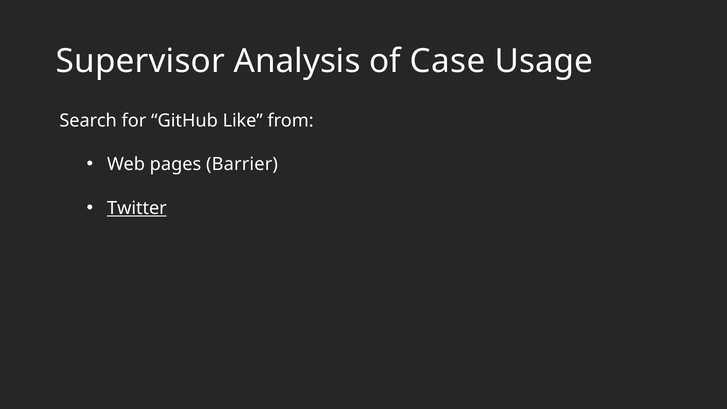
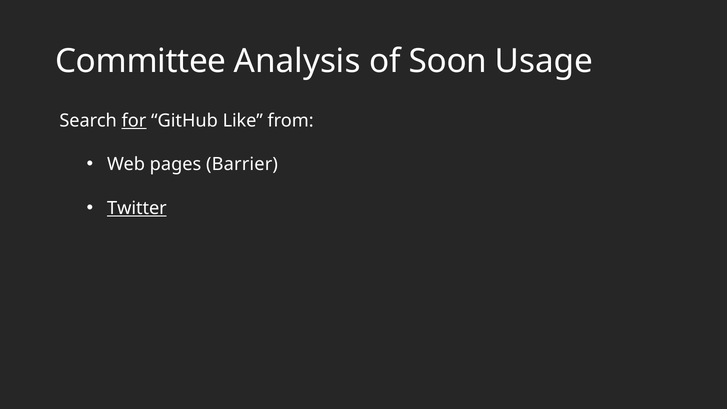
Supervisor: Supervisor -> Committee
Case: Case -> Soon
for underline: none -> present
